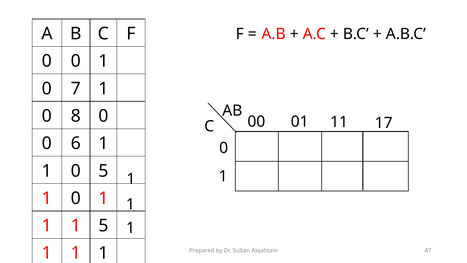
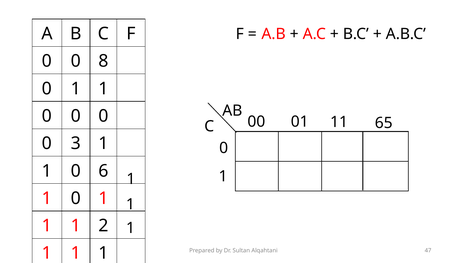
0 0 1: 1 -> 8
7 at (76, 88): 7 -> 1
8 at (76, 116): 8 -> 0
17: 17 -> 65
6: 6 -> 3
0 5: 5 -> 6
1 5: 5 -> 2
